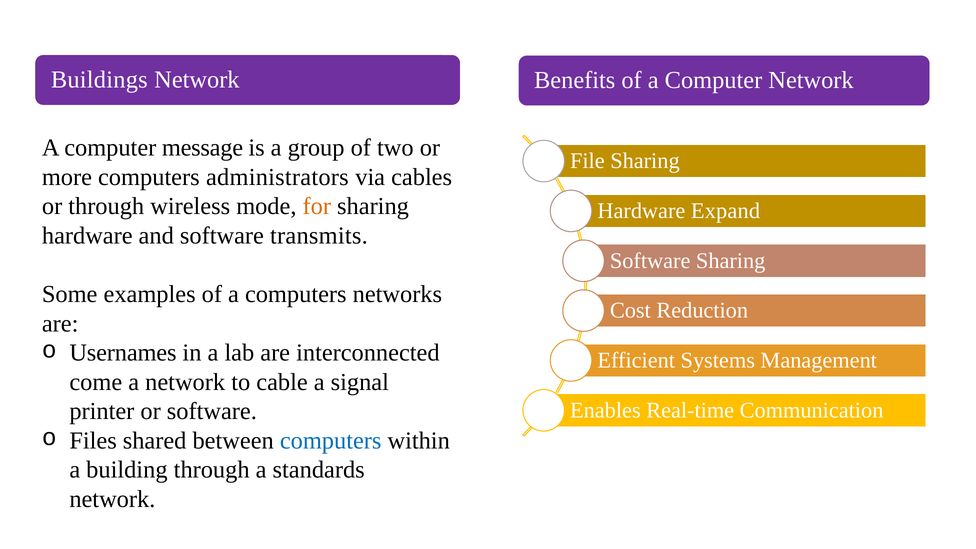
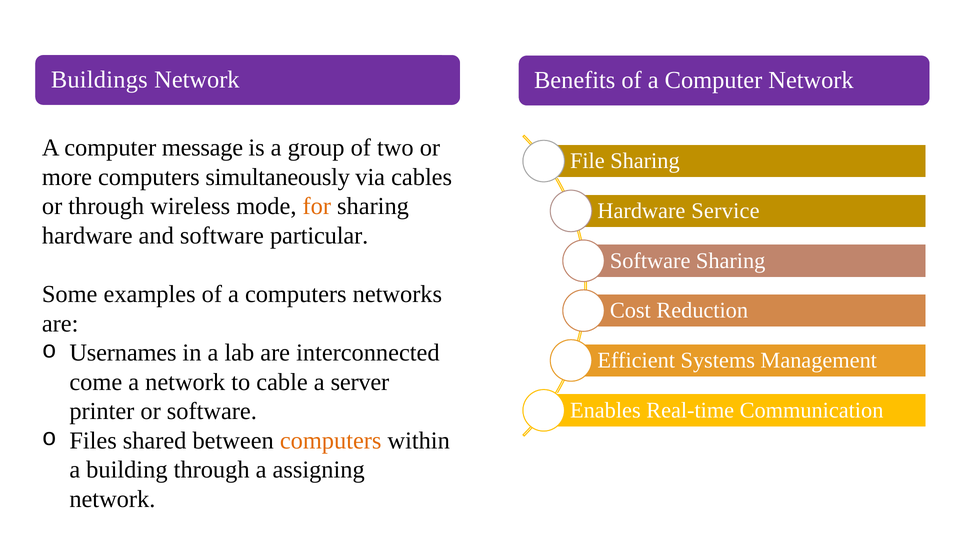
administrators: administrators -> simultaneously
Expand: Expand -> Service
transmits: transmits -> particular
signal: signal -> server
computers at (331, 441) colour: blue -> orange
standards: standards -> assigning
